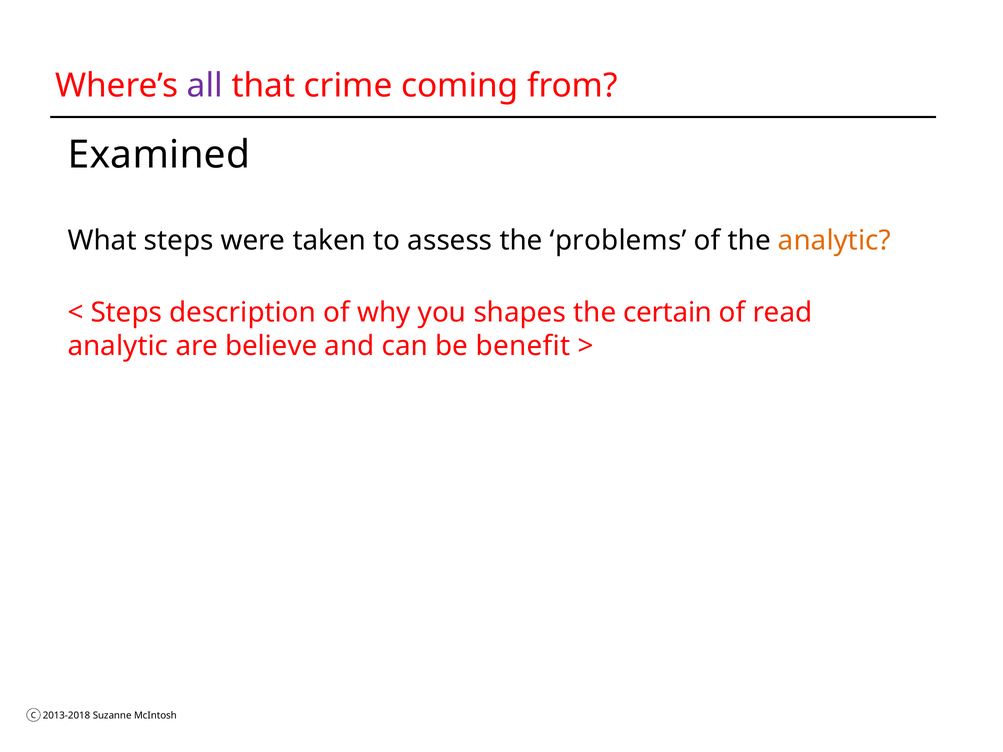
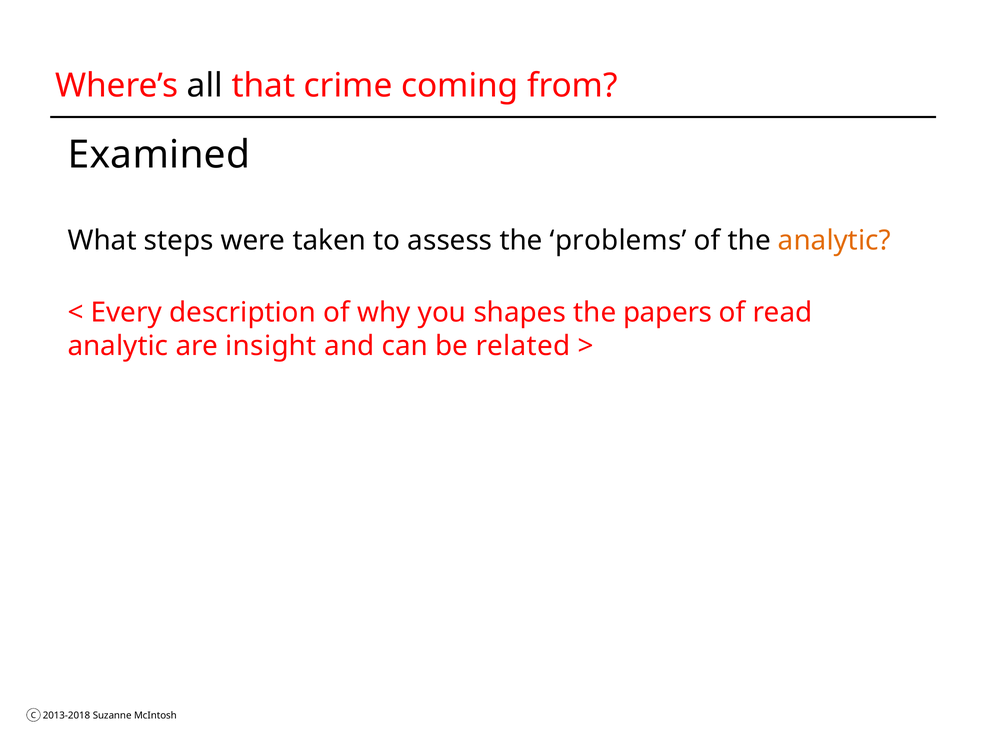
all colour: purple -> black
Steps at (126, 313): Steps -> Every
certain: certain -> papers
believe: believe -> insight
benefit: benefit -> related
